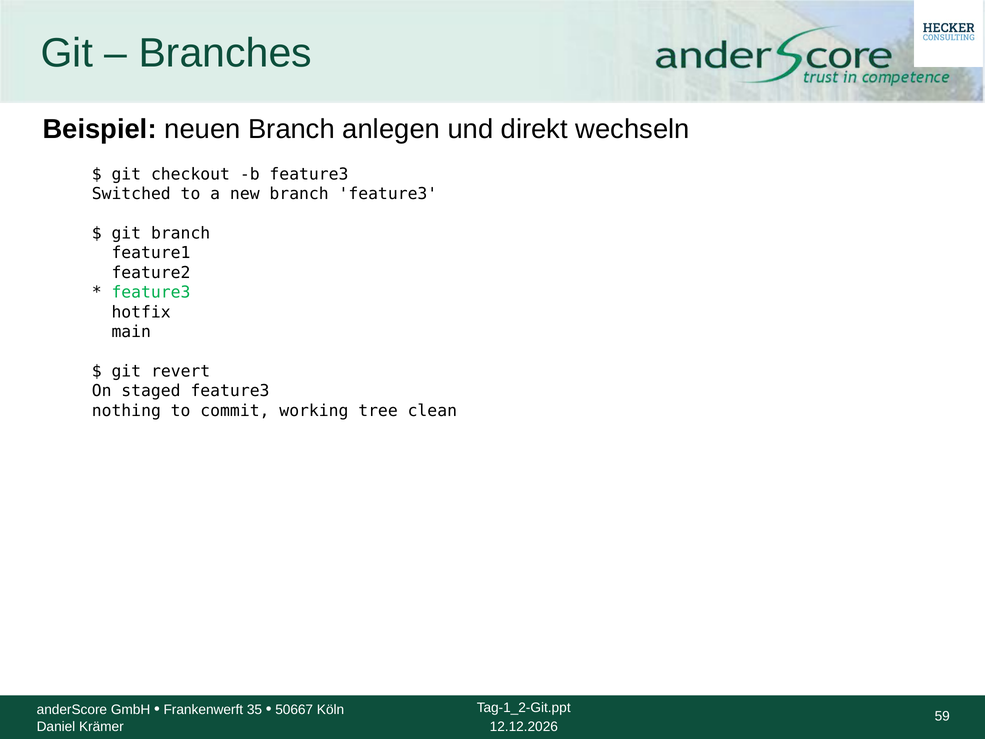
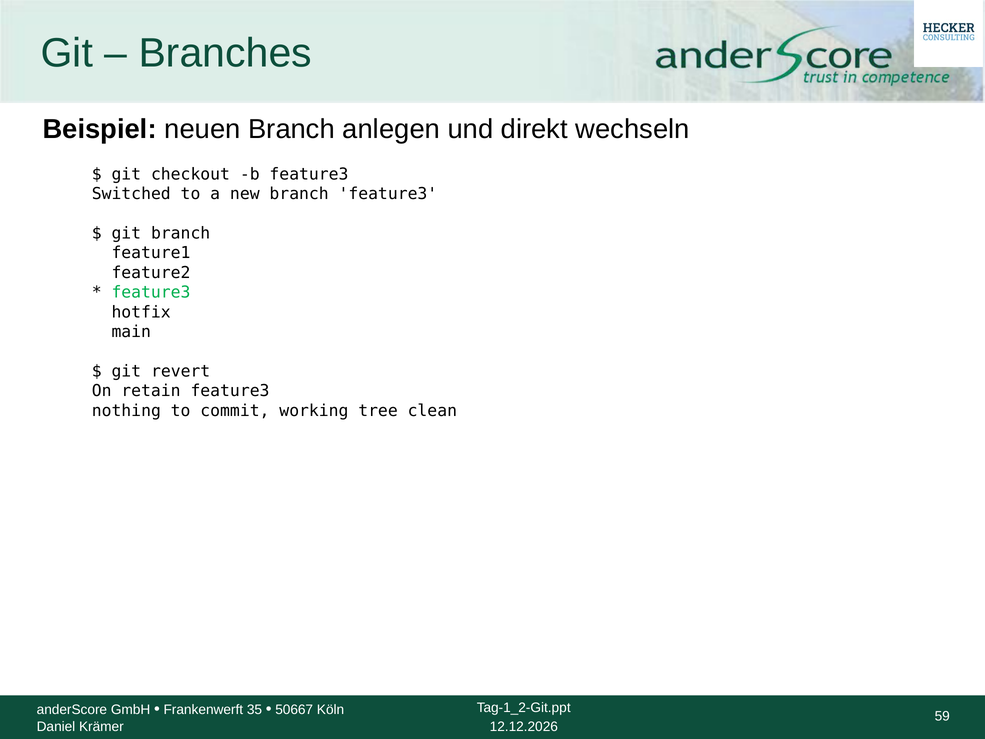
staged: staged -> retain
